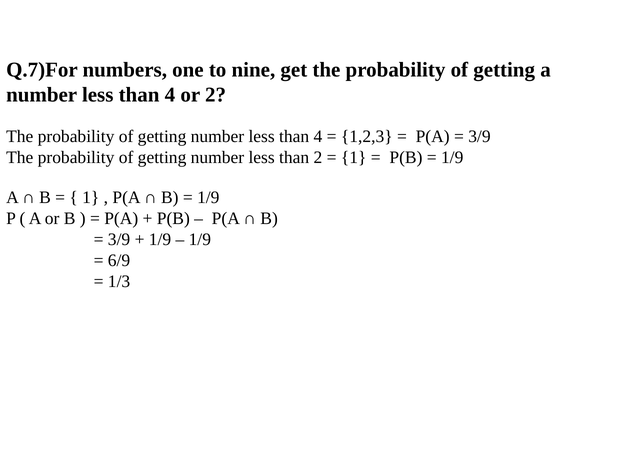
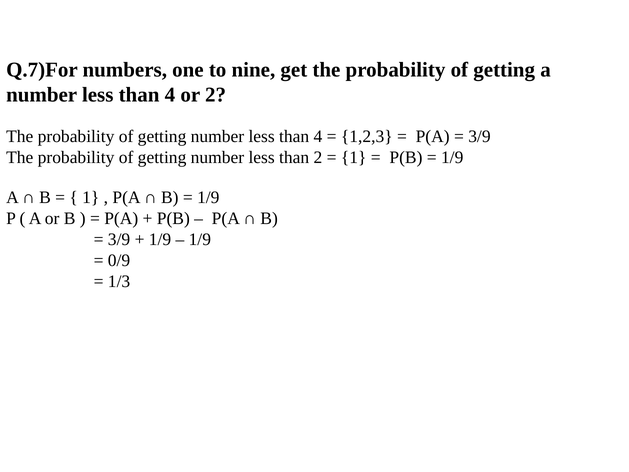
6/9: 6/9 -> 0/9
